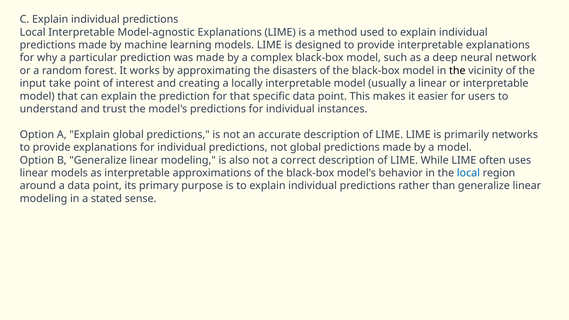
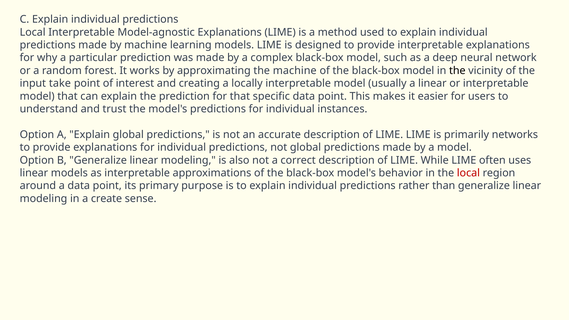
the disasters: disasters -> machine
local at (468, 173) colour: blue -> red
stated: stated -> create
